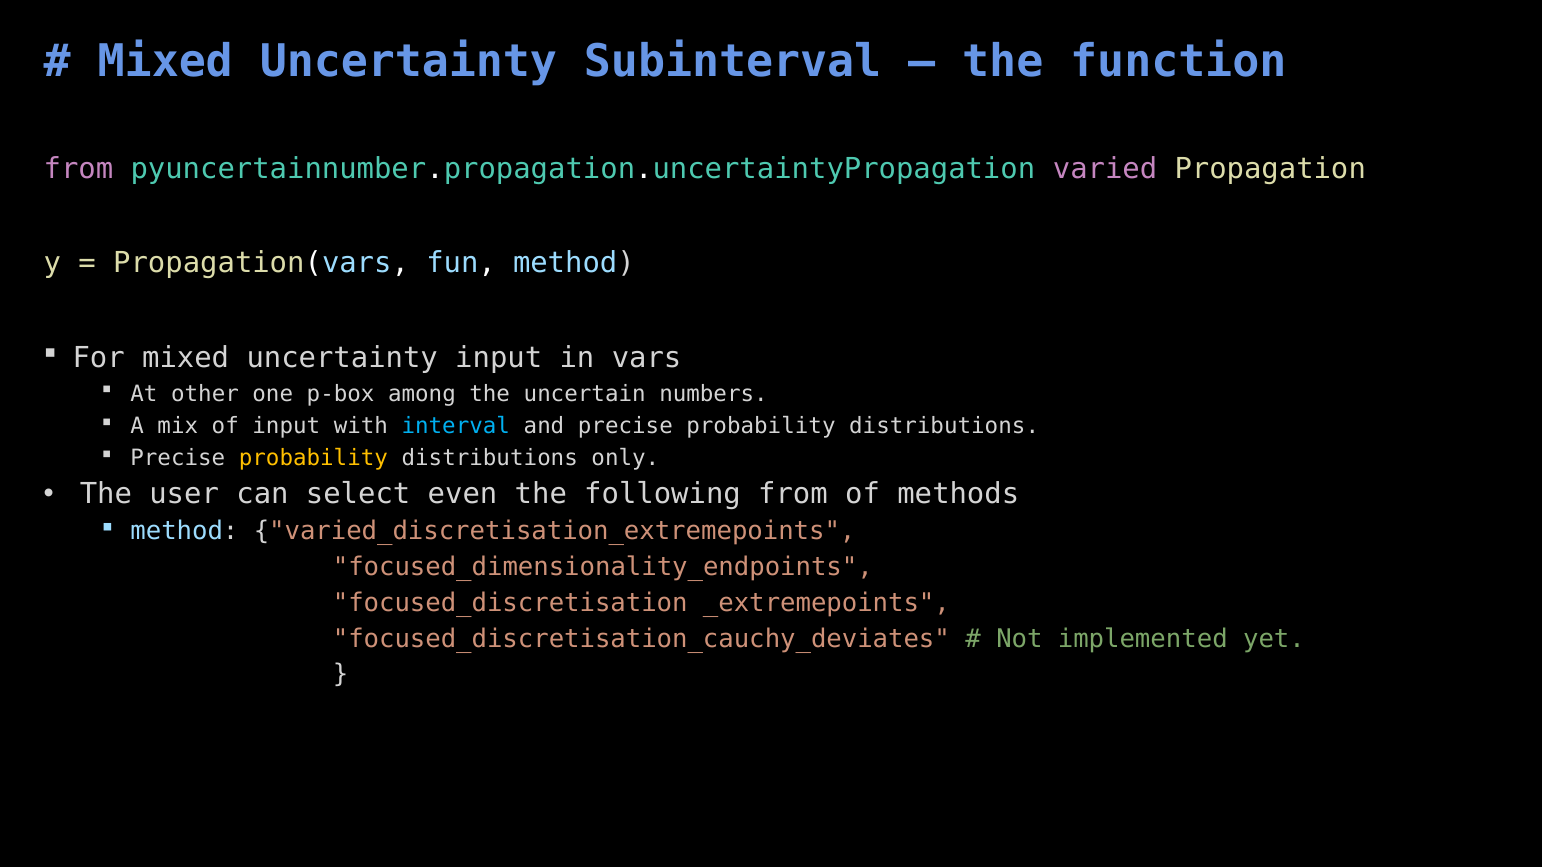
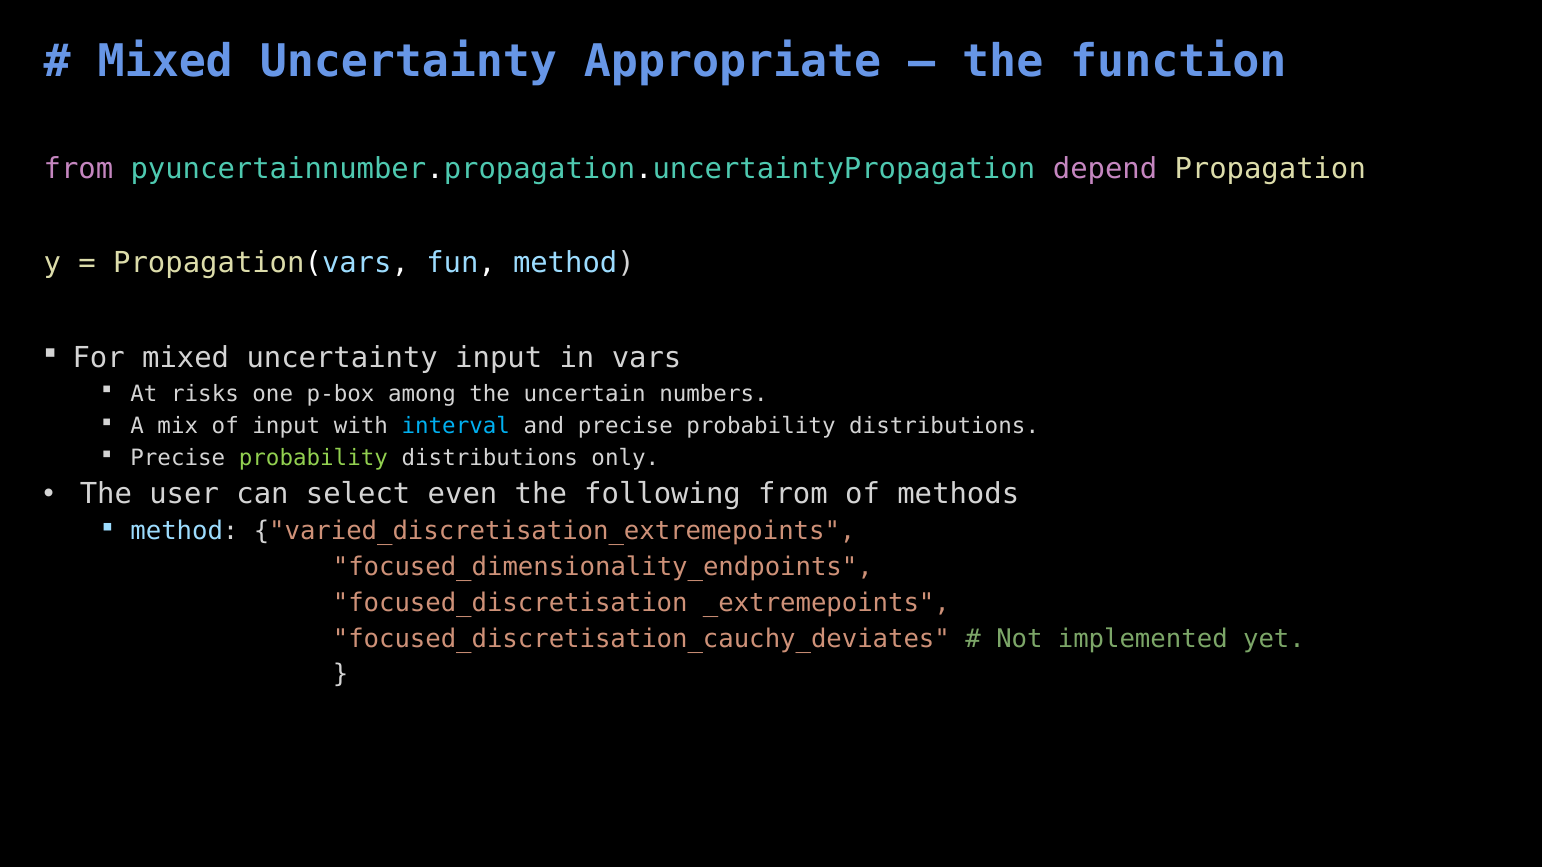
Subinterval: Subinterval -> Appropriate
varied: varied -> depend
other: other -> risks
probability at (313, 458) colour: yellow -> light green
